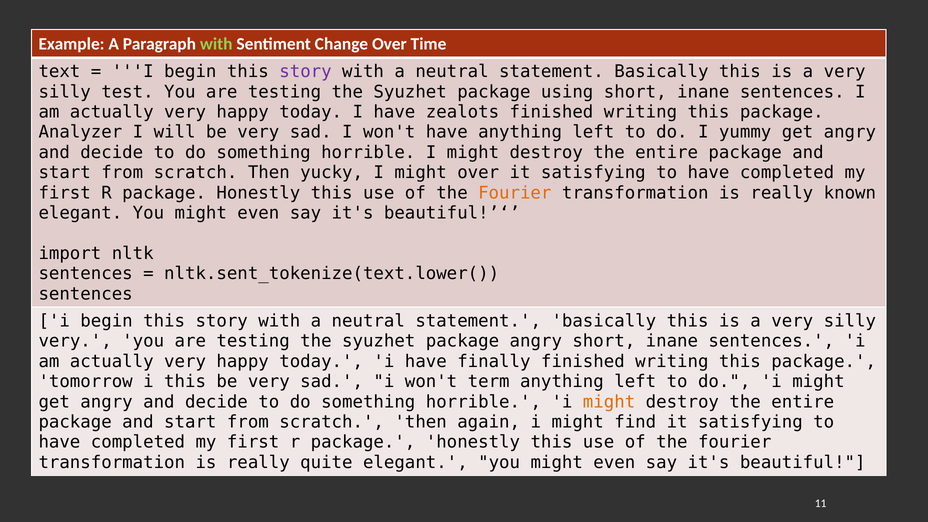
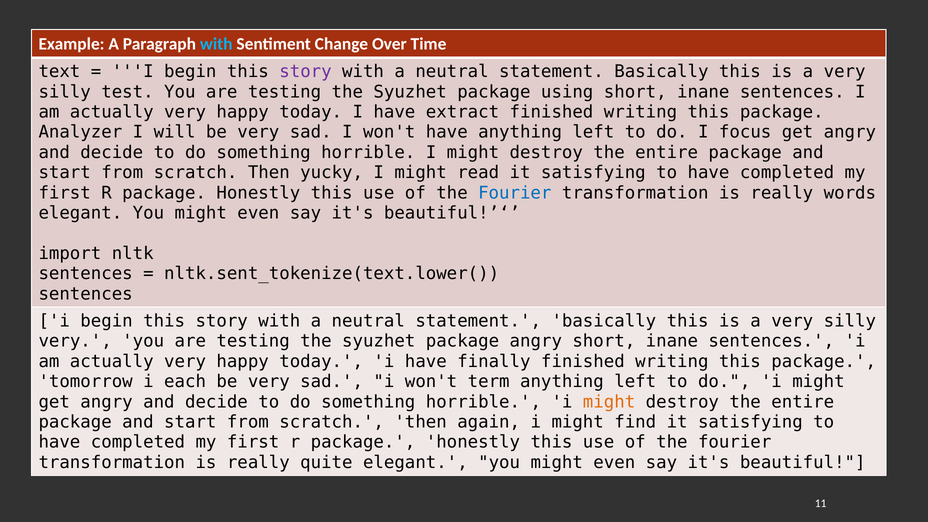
with at (216, 44) colour: light green -> light blue
zealots: zealots -> extract
yummy: yummy -> focus
might over: over -> read
Fourier at (515, 193) colour: orange -> blue
known: known -> words
i this: this -> each
